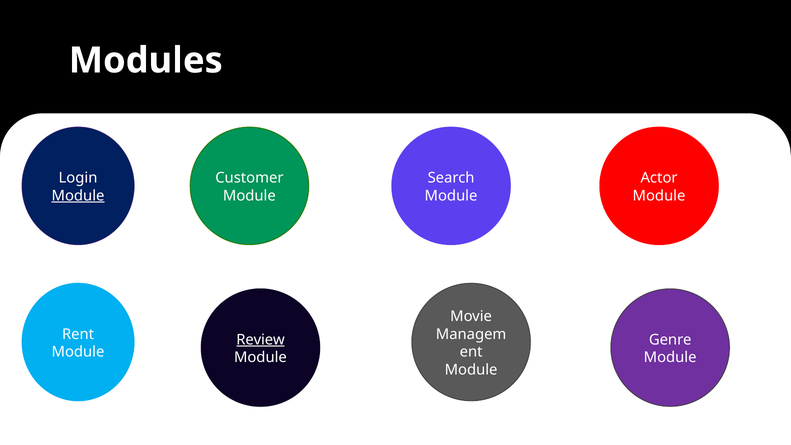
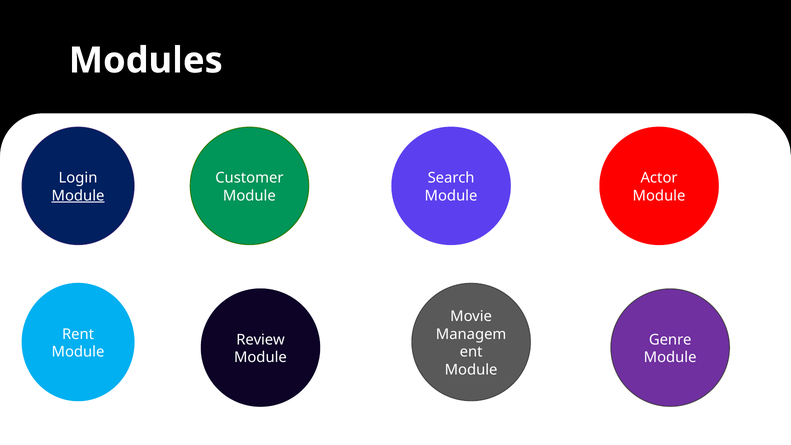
Review underline: present -> none
